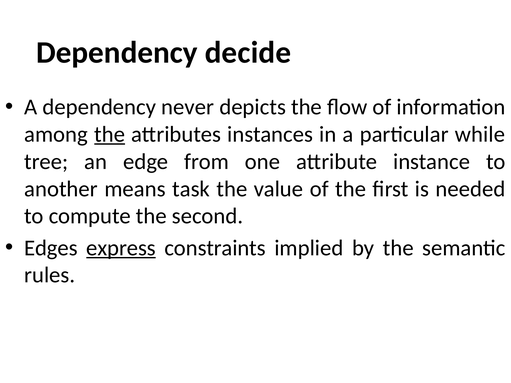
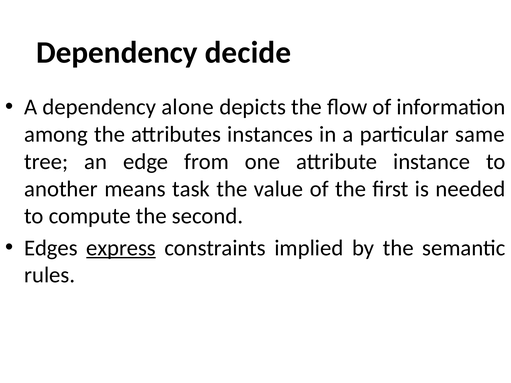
never: never -> alone
the at (110, 134) underline: present -> none
while: while -> same
